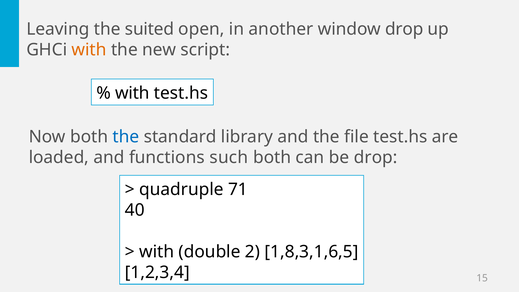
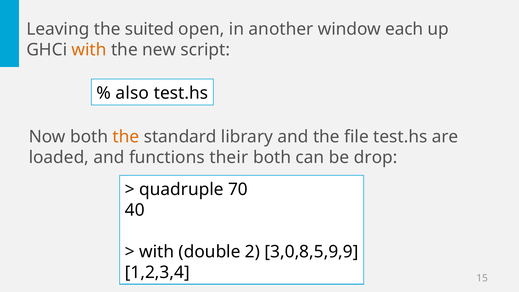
window drop: drop -> each
with at (132, 93): with -> also
the at (126, 137) colour: blue -> orange
such: such -> their
71: 71 -> 70
1,8,3,1,6,5: 1,8,3,1,6,5 -> 3,0,8,5,9,9
